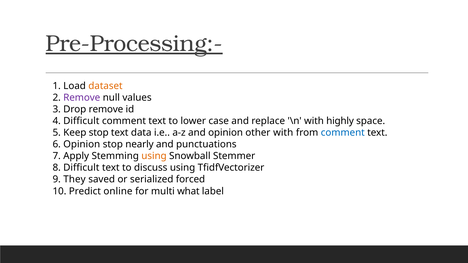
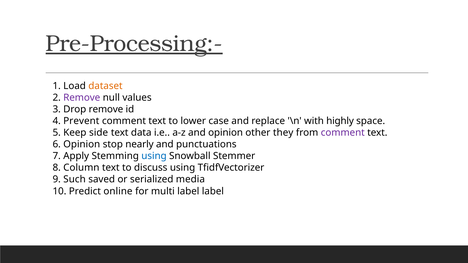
4 Difficult: Difficult -> Prevent
Keep stop: stop -> side
other with: with -> they
comment at (343, 133) colour: blue -> purple
using at (154, 156) colour: orange -> blue
8 Difficult: Difficult -> Column
They: They -> Such
forced: forced -> media
multi what: what -> label
